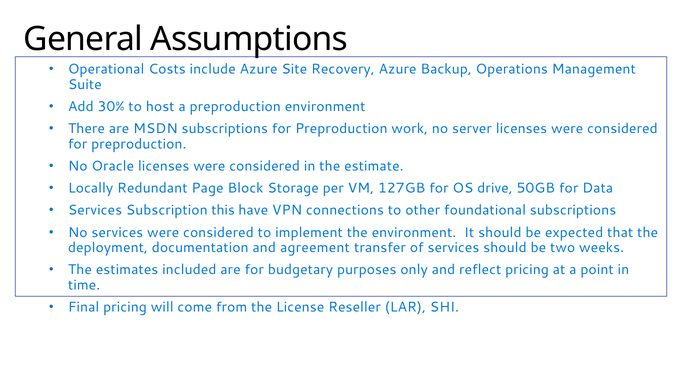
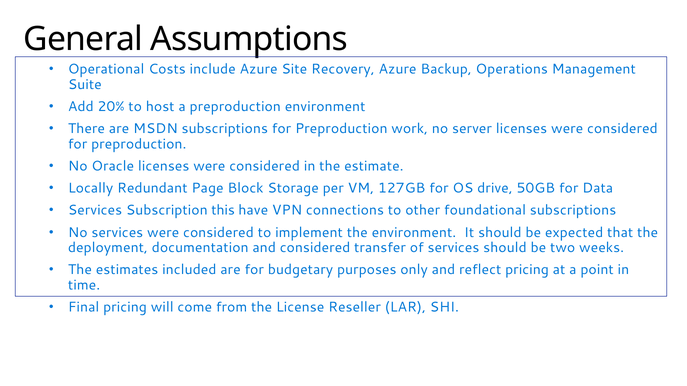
30%: 30% -> 20%
and agreement: agreement -> considered
